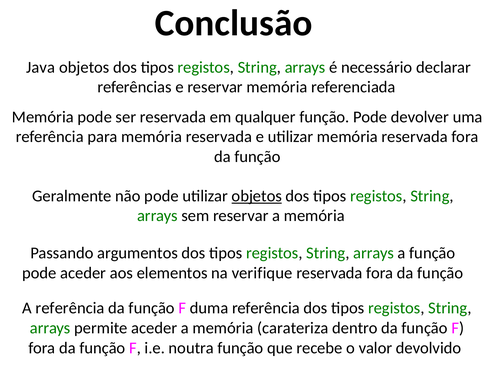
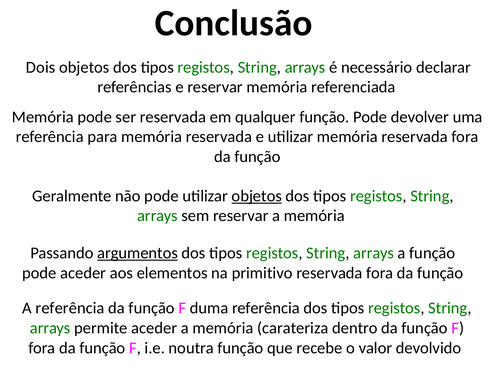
Java: Java -> Dois
argumentos underline: none -> present
verifique: verifique -> primitivo
